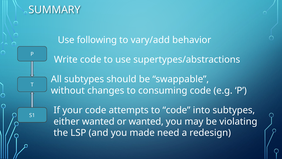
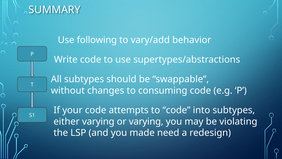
either wanted: wanted -> varying
or wanted: wanted -> varying
